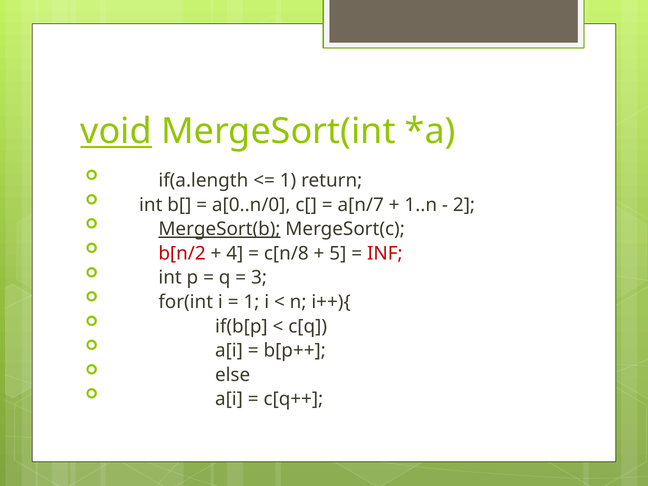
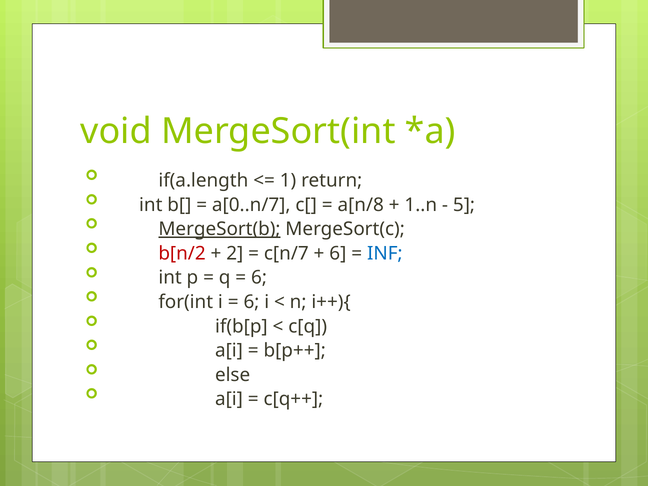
void underline: present -> none
a[0..n/0: a[0..n/0 -> a[0..n/7
a[n/7: a[n/7 -> a[n/8
2: 2 -> 5
4: 4 -> 2
c[n/8: c[n/8 -> c[n/7
5 at (338, 253): 5 -> 6
INF colour: red -> blue
3 at (259, 278): 3 -> 6
1 at (251, 302): 1 -> 6
